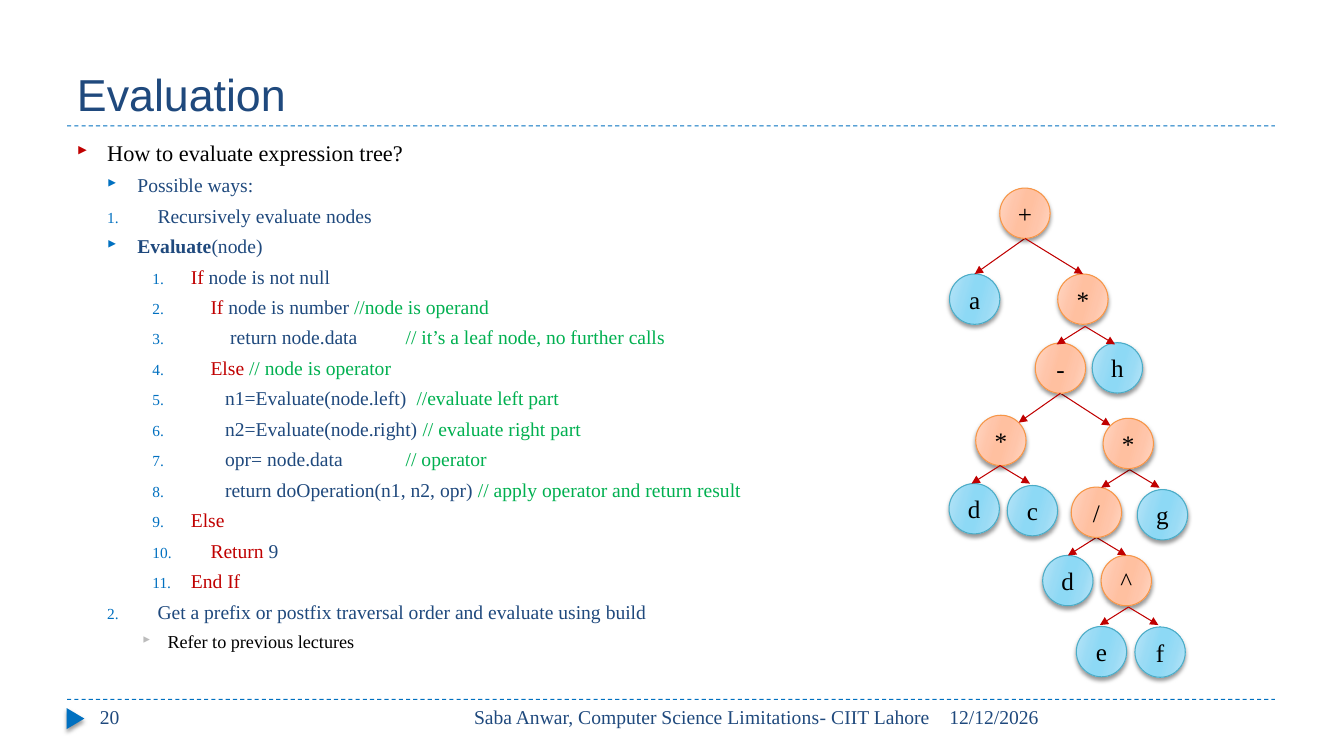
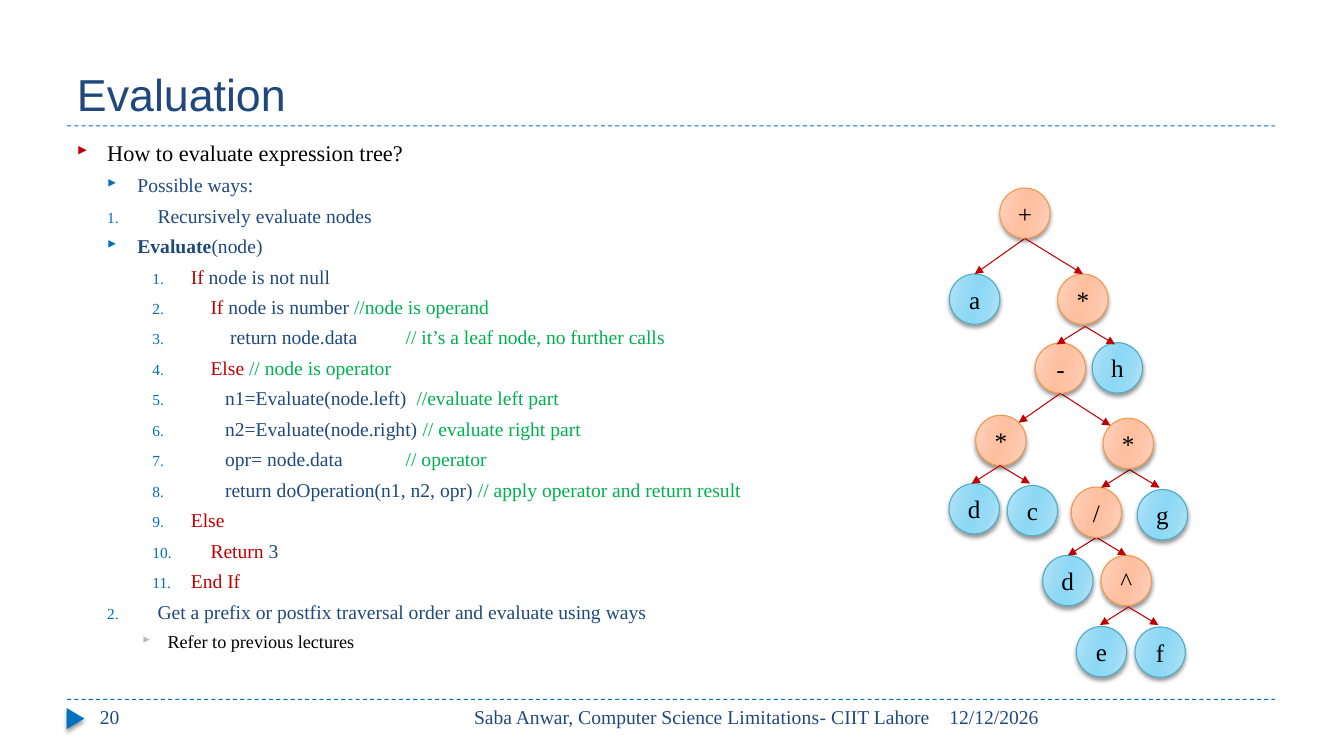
Return 9: 9 -> 3
using build: build -> ways
